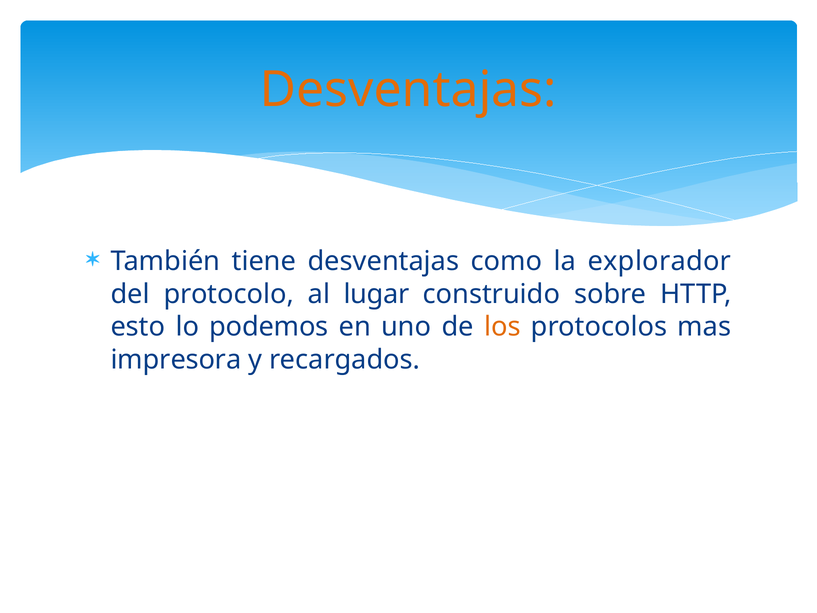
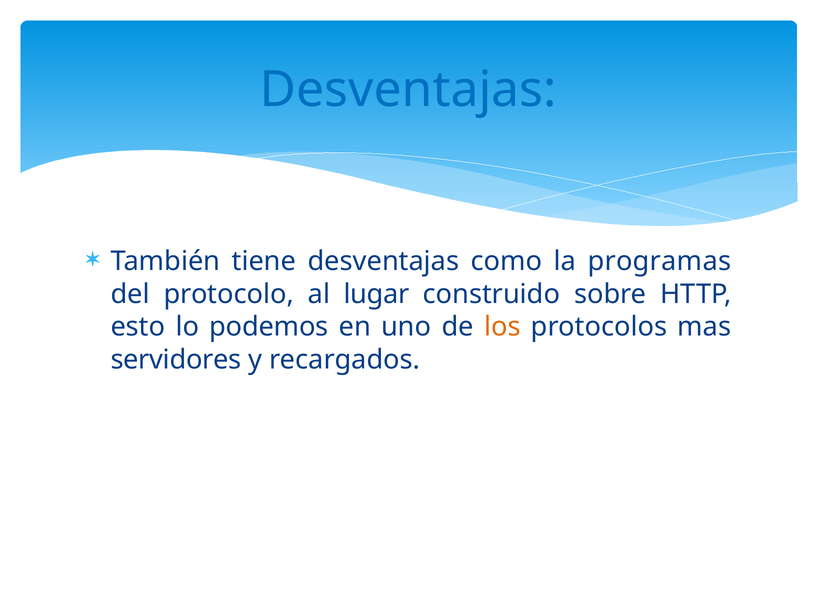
Desventajas at (408, 90) colour: orange -> blue
explorador: explorador -> programas
impresora: impresora -> servidores
